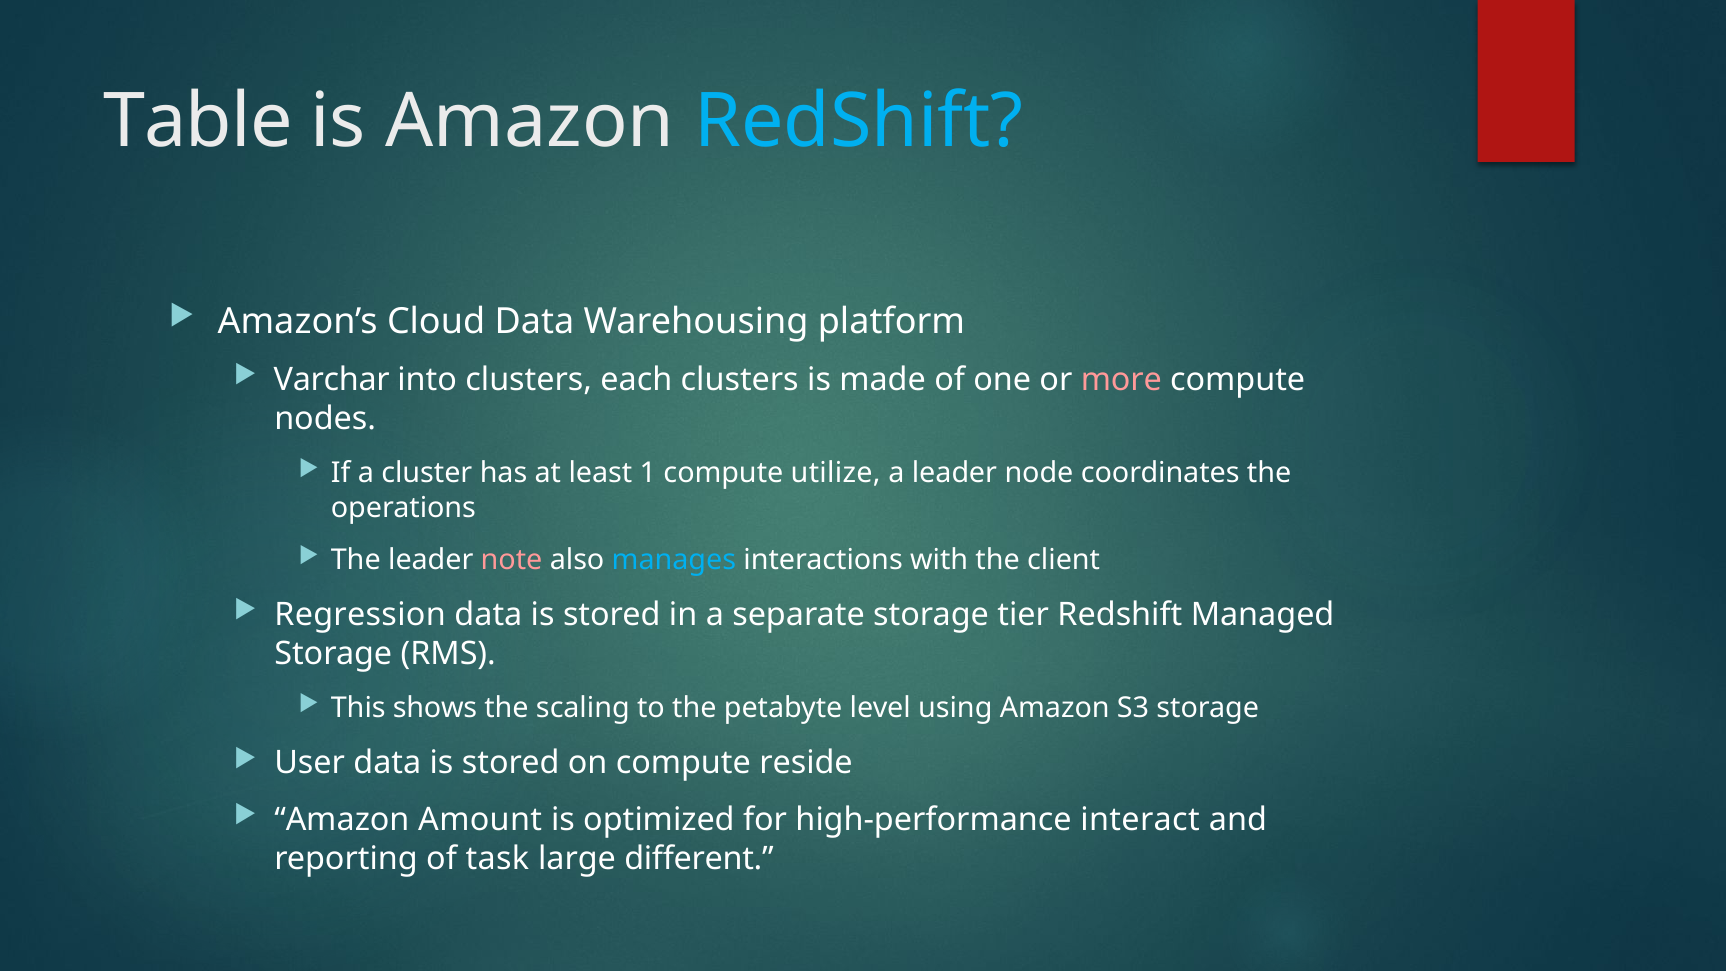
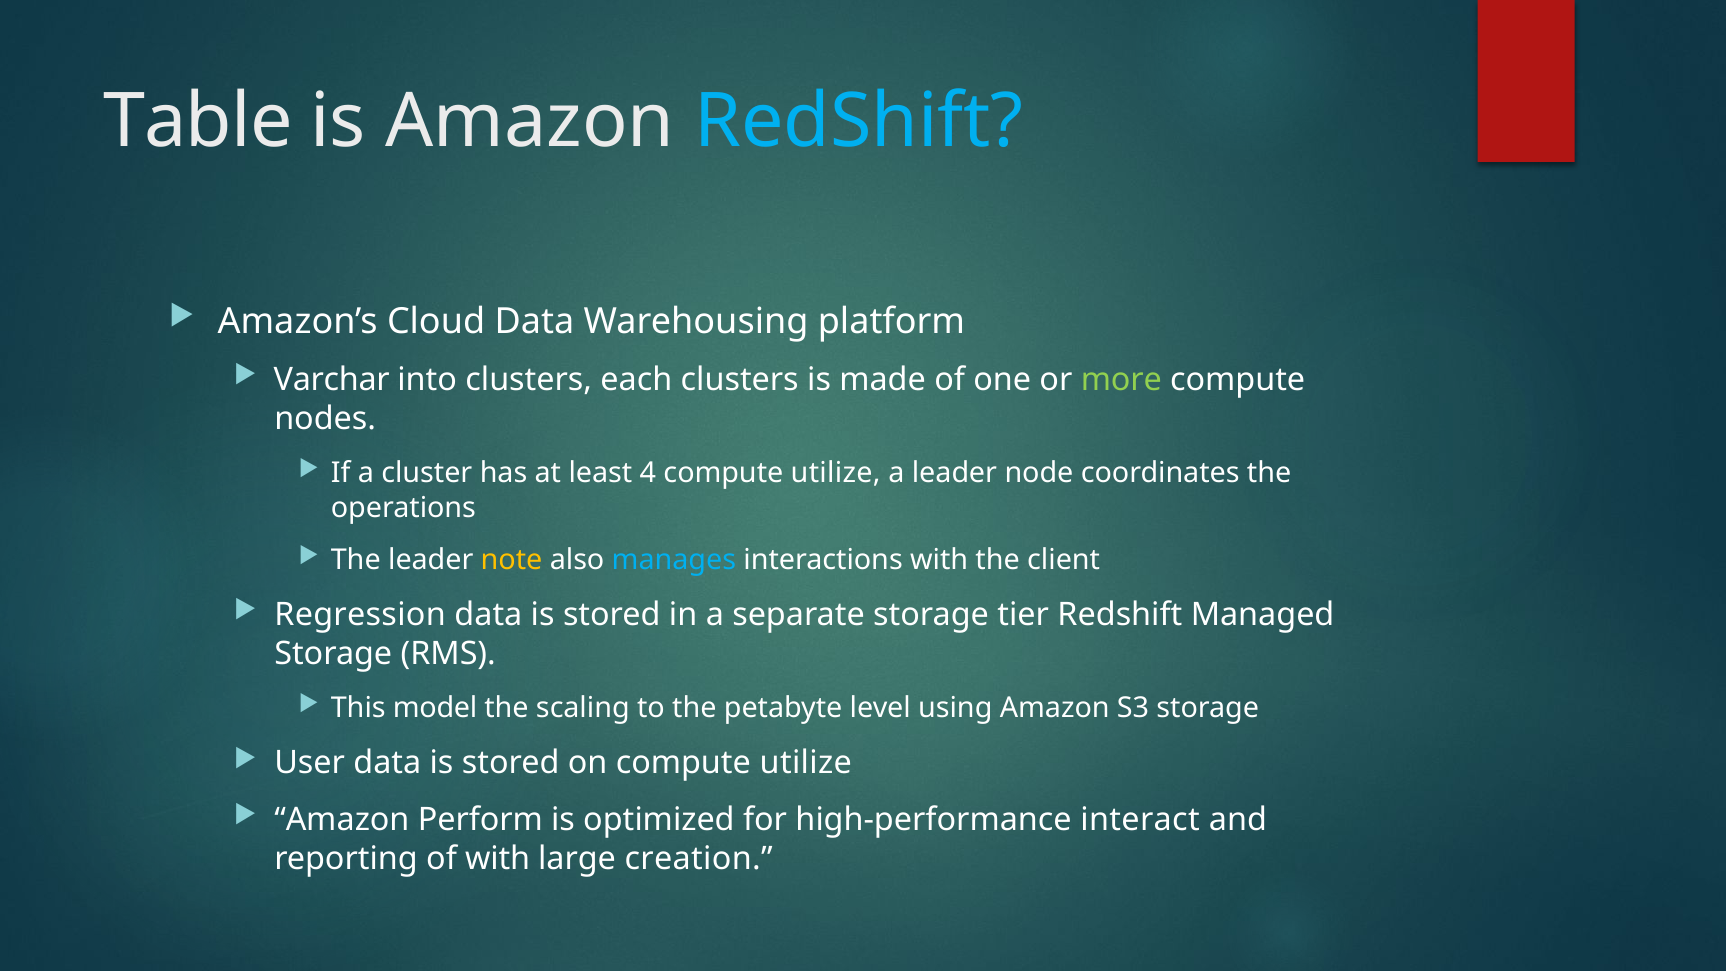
more colour: pink -> light green
1: 1 -> 4
note colour: pink -> yellow
shows: shows -> model
on compute reside: reside -> utilize
Amount: Amount -> Perform
of task: task -> with
different: different -> creation
